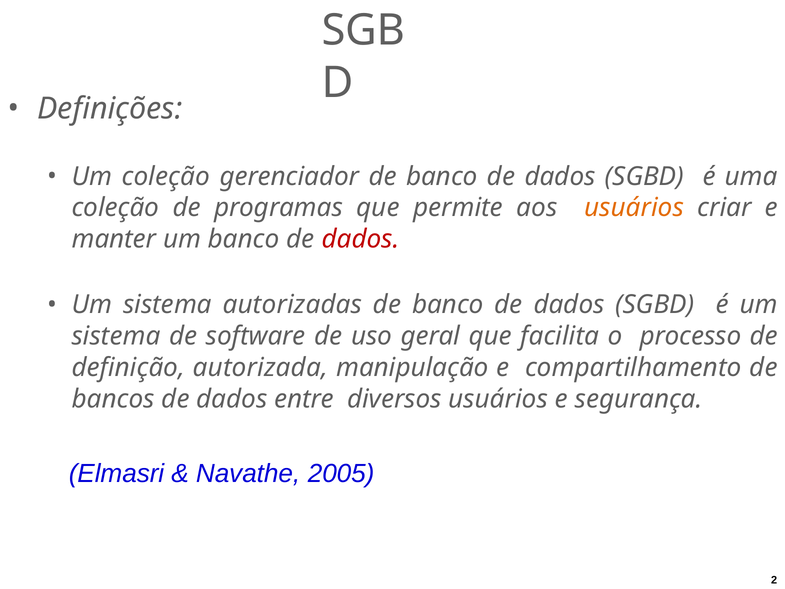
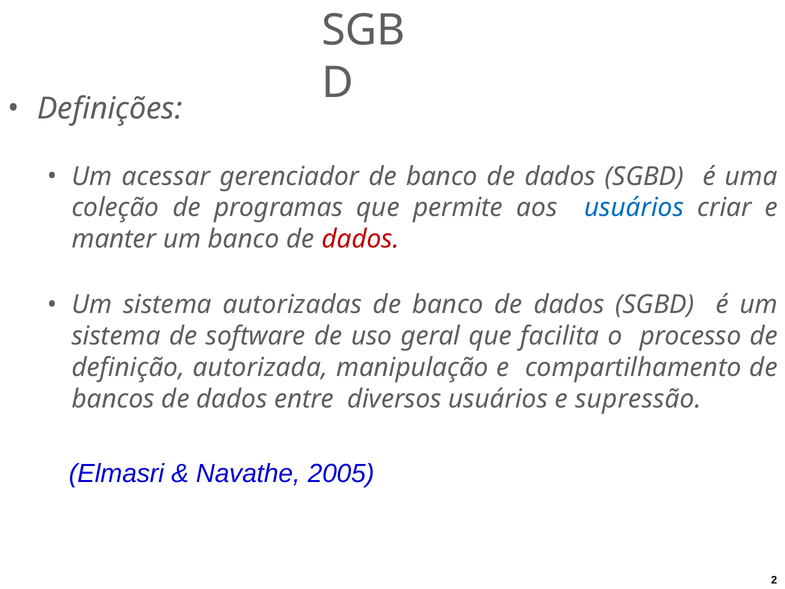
Um coleção: coleção -> acessar
usuários at (634, 208) colour: orange -> blue
segurança: segurança -> supressão
